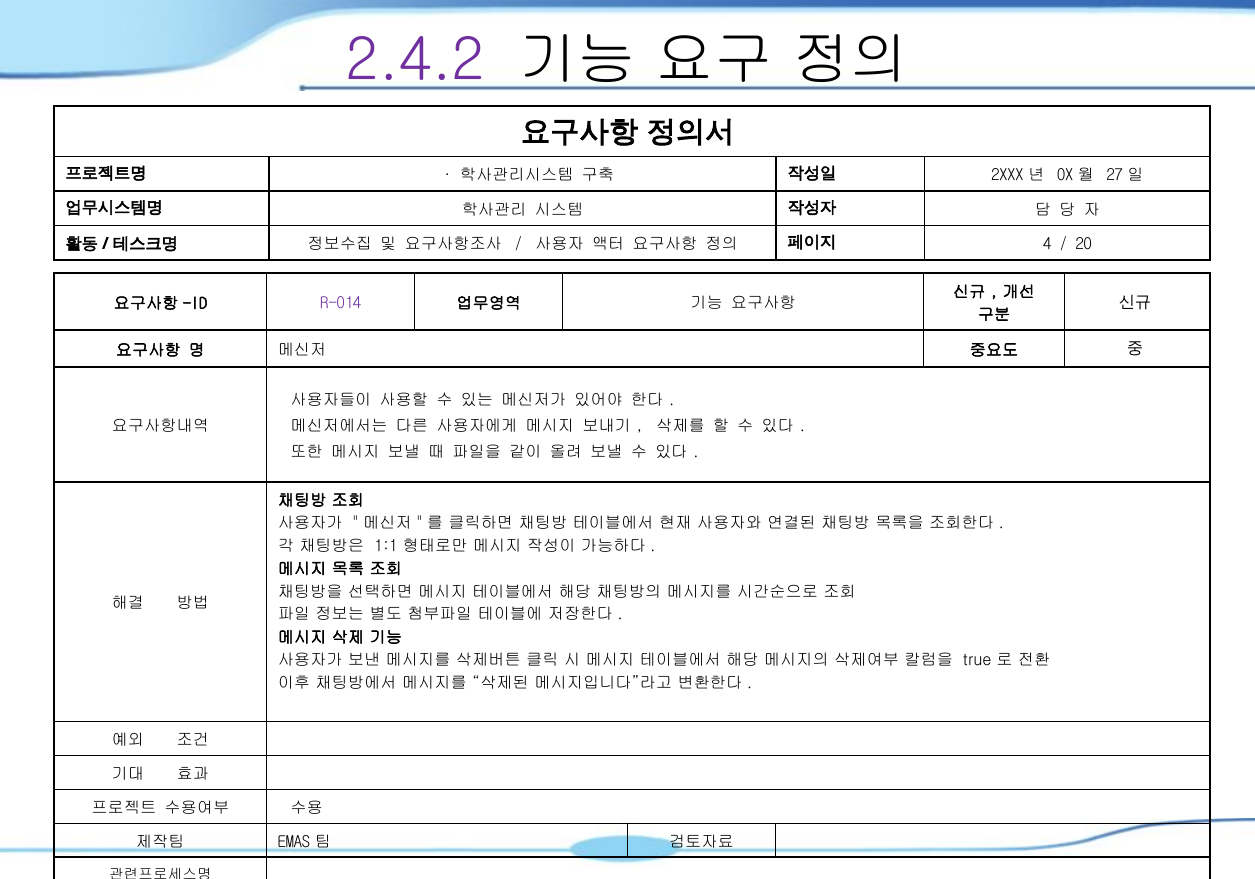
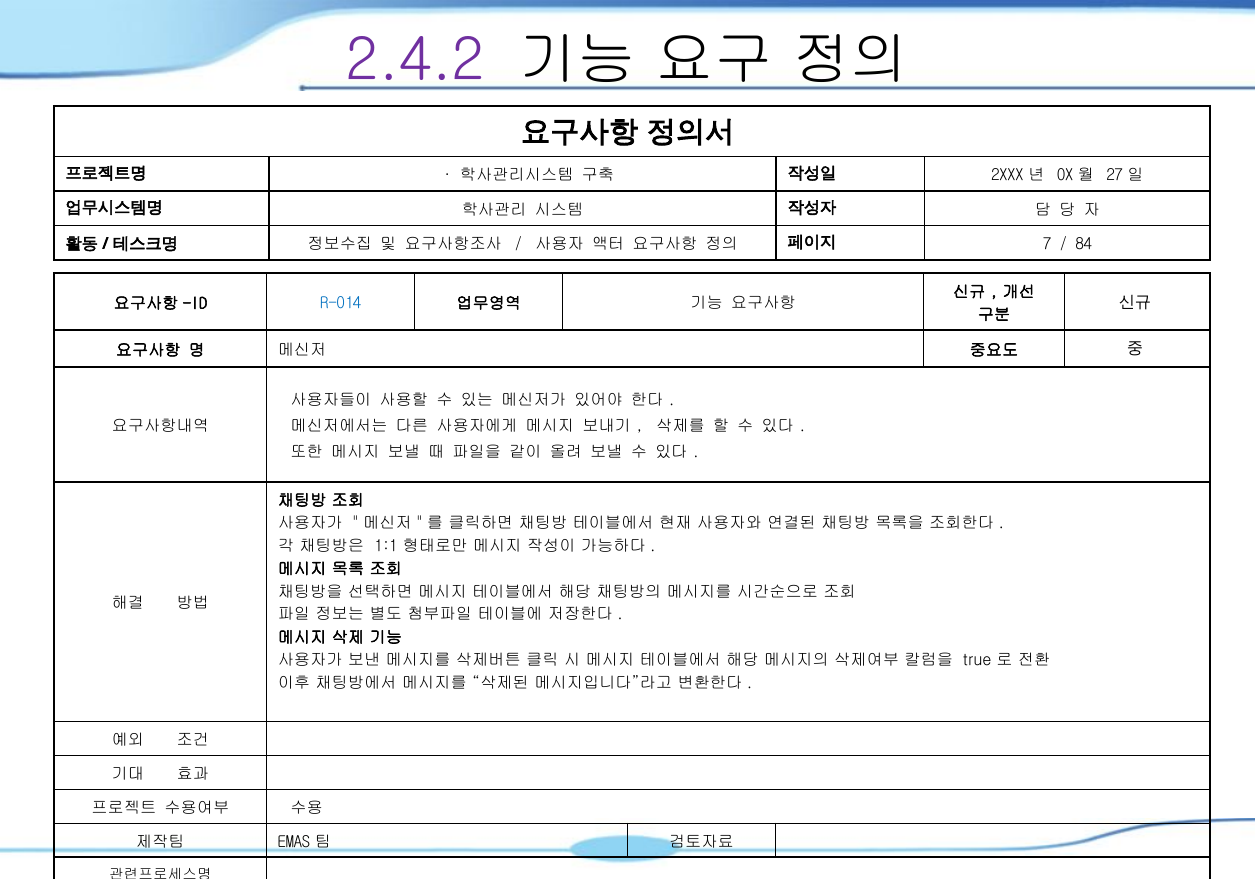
4: 4 -> 7
20: 20 -> 84
R-014 colour: purple -> blue
